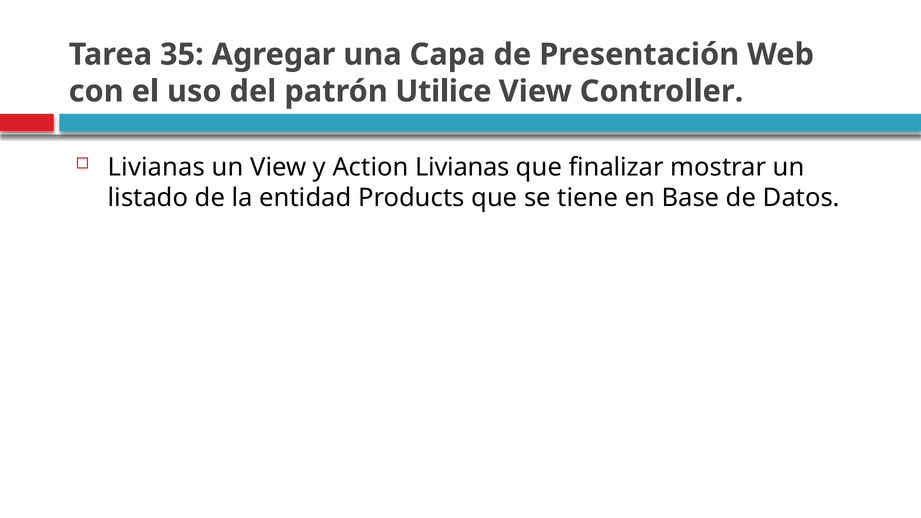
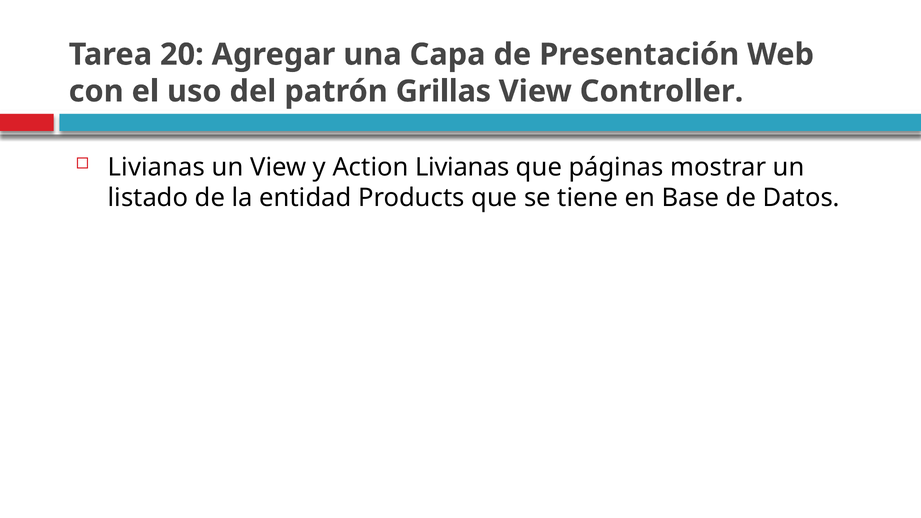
35: 35 -> 20
Utilice: Utilice -> Grillas
finalizar: finalizar -> páginas
